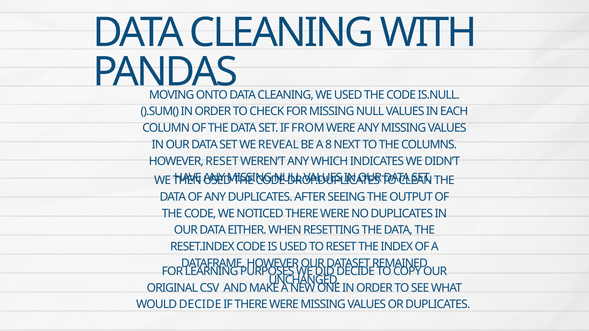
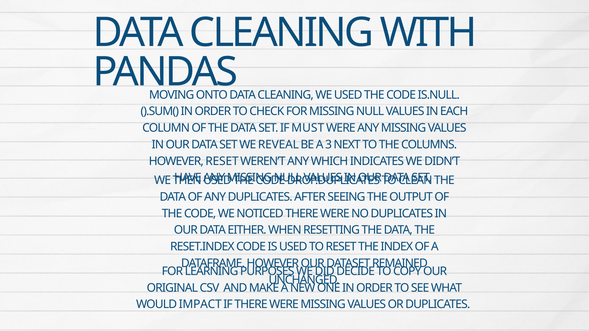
FROM: FROM -> MUST
8: 8 -> 3
WOULD DECIDE: DECIDE -> IMPACT
